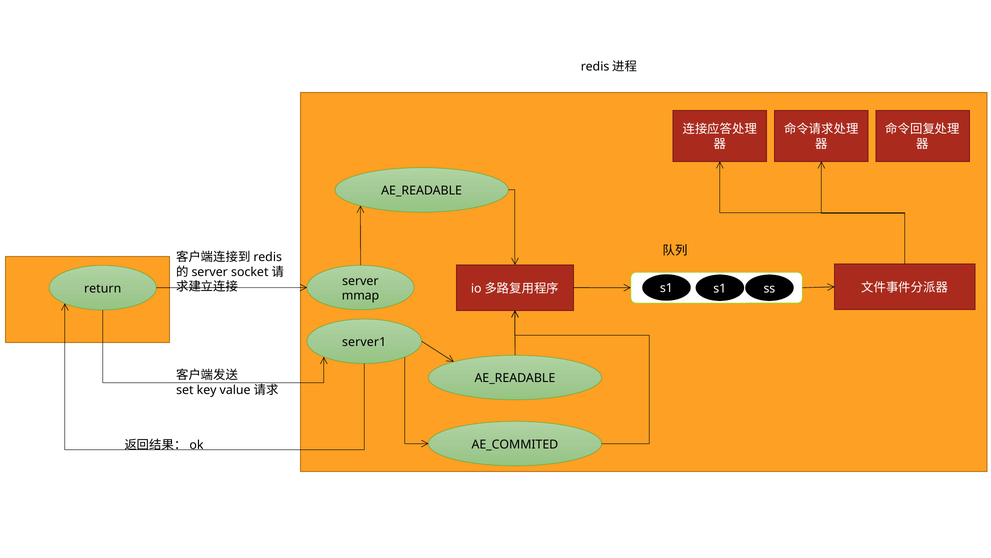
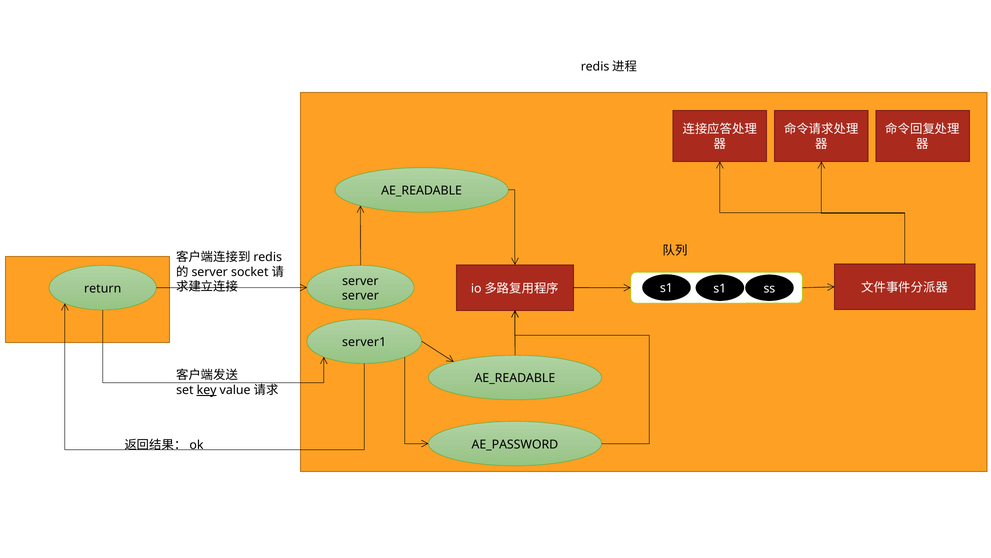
mmap at (360, 296): mmap -> server
key underline: none -> present
AE_COMMITED: AE_COMMITED -> AE_PASSWORD
